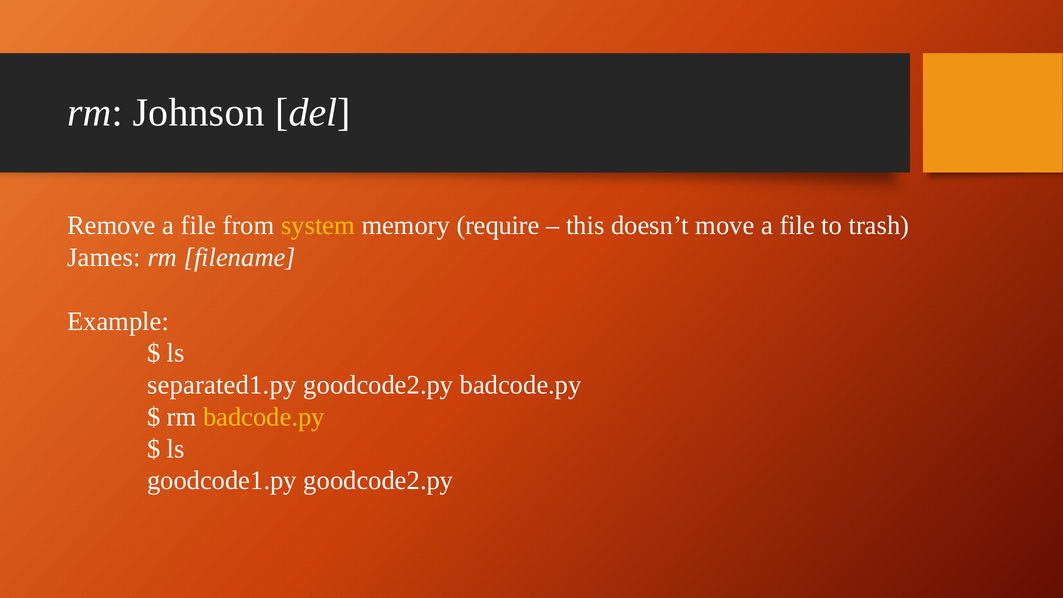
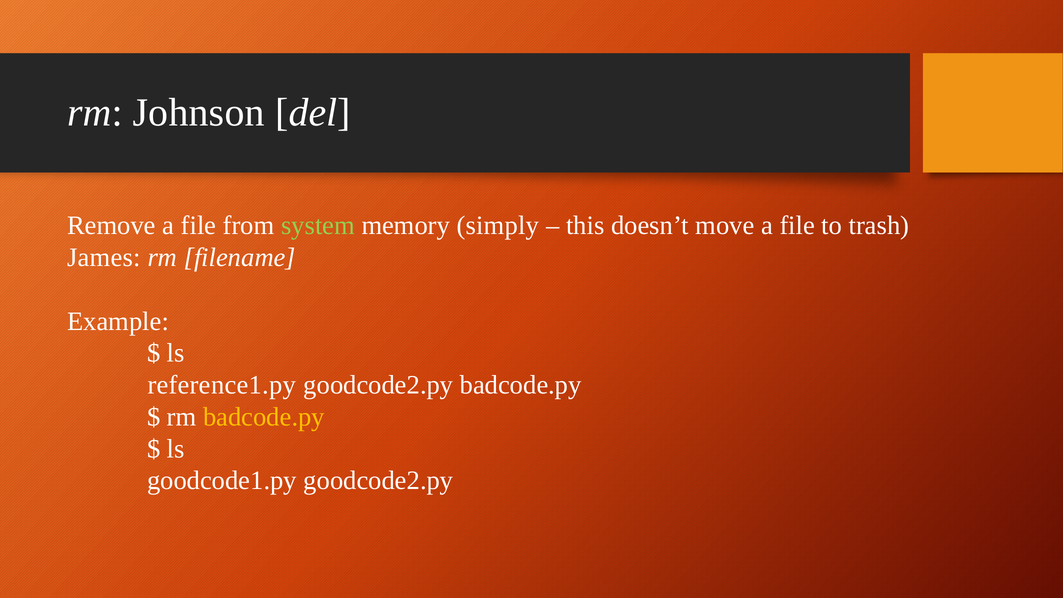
system colour: yellow -> light green
require: require -> simply
separated1.py: separated1.py -> reference1.py
